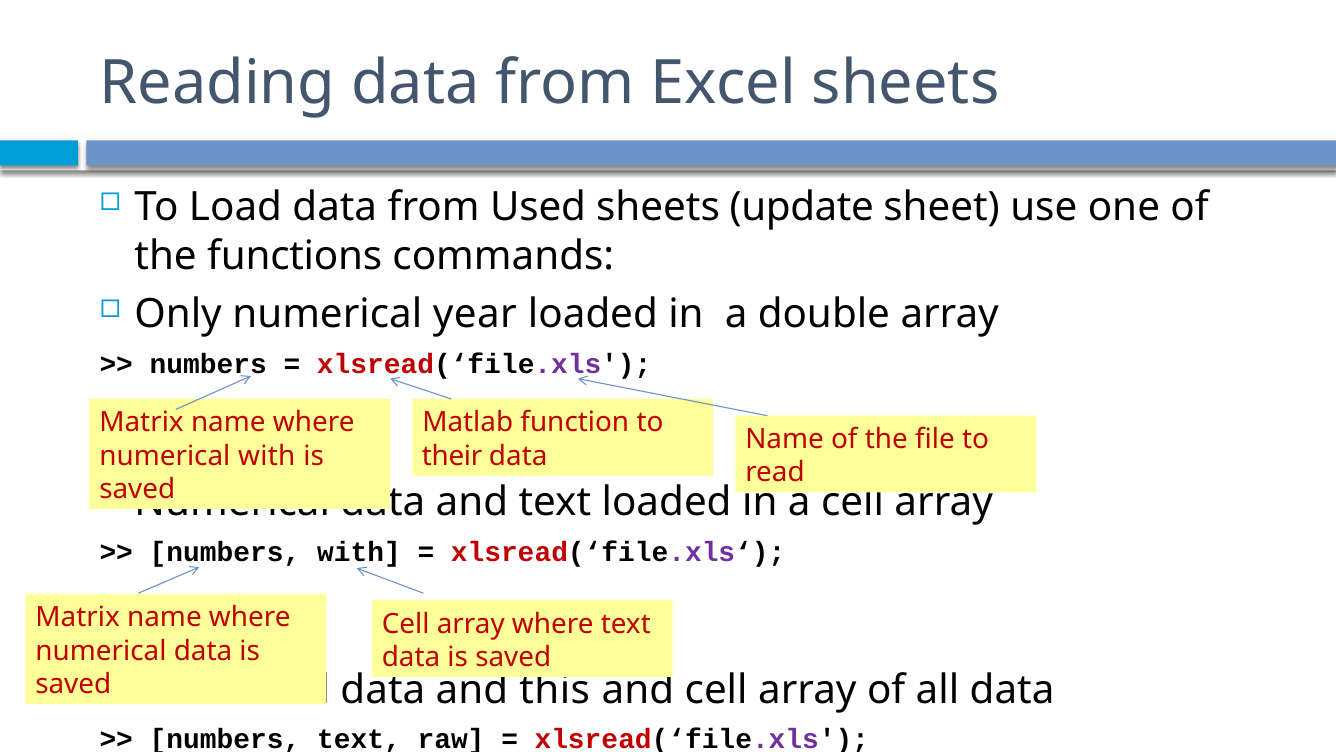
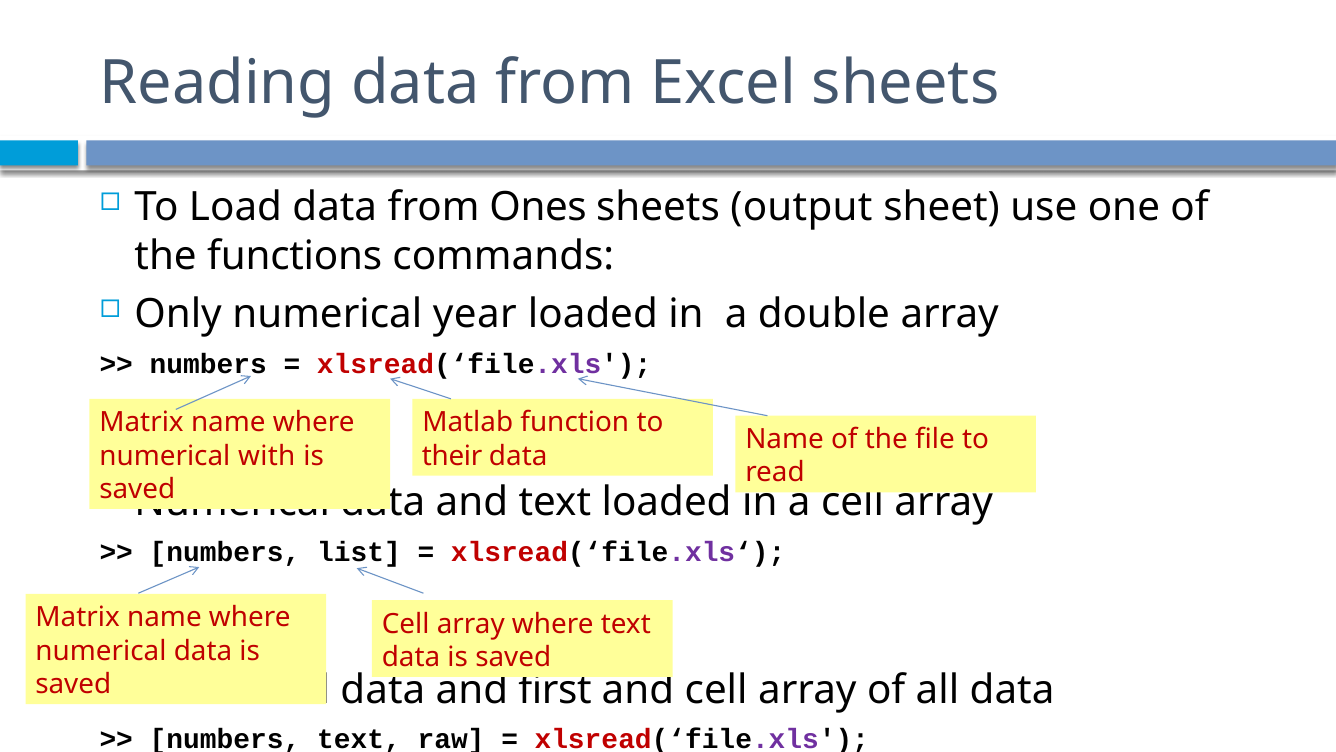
Used: Used -> Ones
update: update -> output
numbers with: with -> list
this: this -> first
